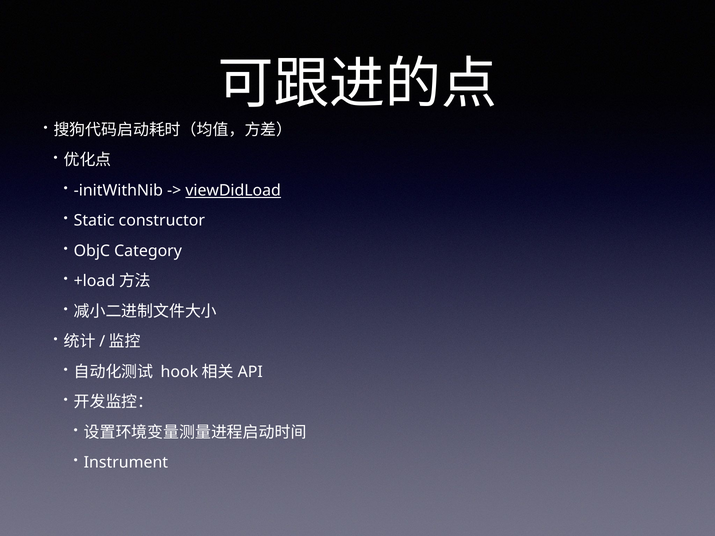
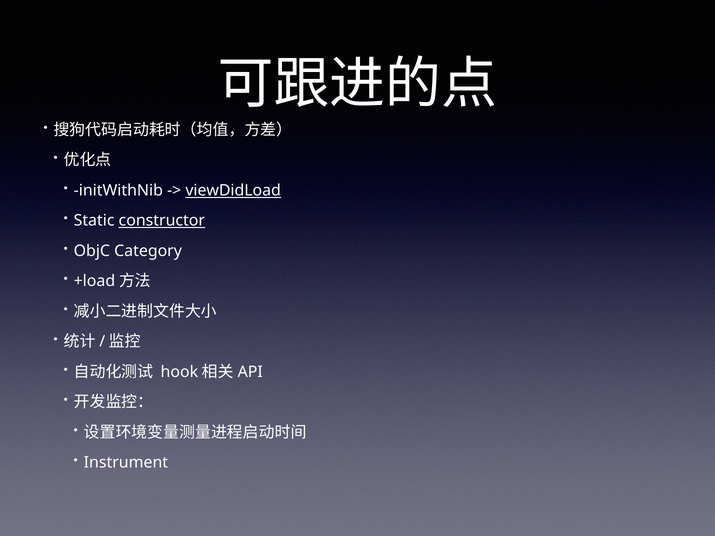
constructor underline: none -> present
